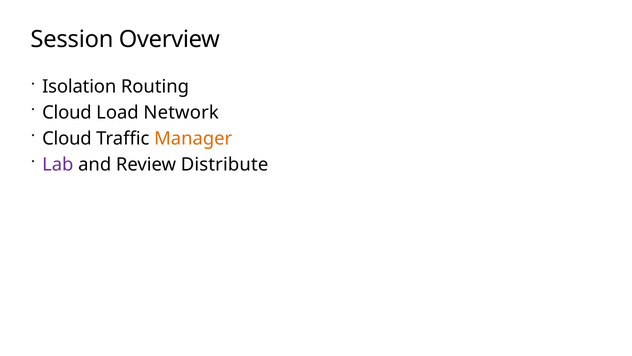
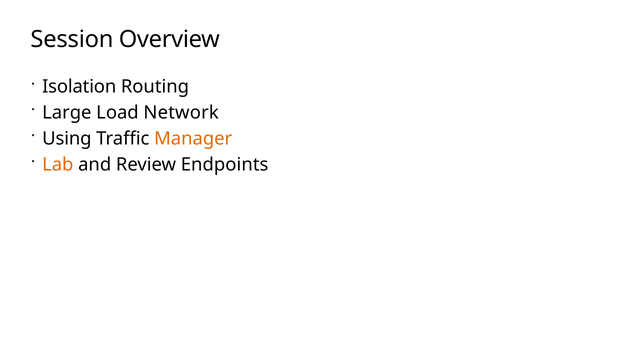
Cloud at (67, 113): Cloud -> Large
Cloud at (67, 138): Cloud -> Using
Lab colour: purple -> orange
Distribute: Distribute -> Endpoints
